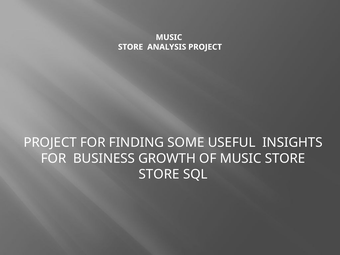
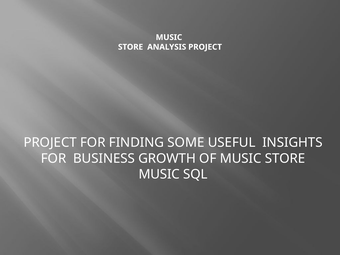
STORE at (159, 174): STORE -> MUSIC
